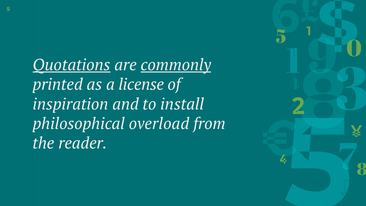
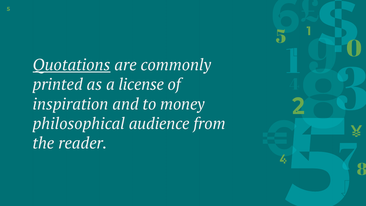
commonly underline: present -> none
install: install -> money
overload: overload -> audience
